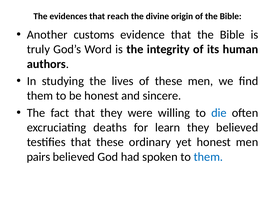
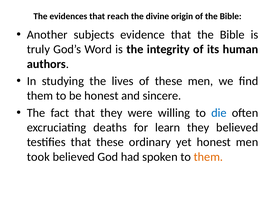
customs: customs -> subjects
pairs: pairs -> took
them at (208, 157) colour: blue -> orange
